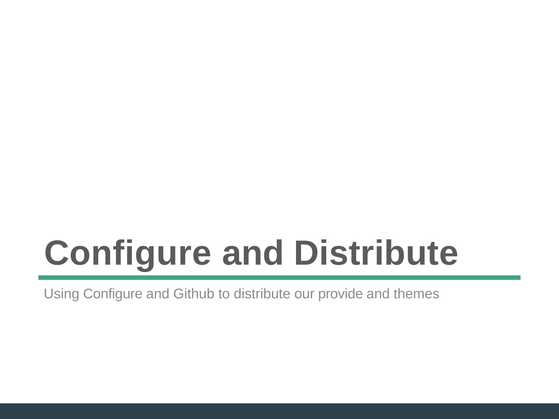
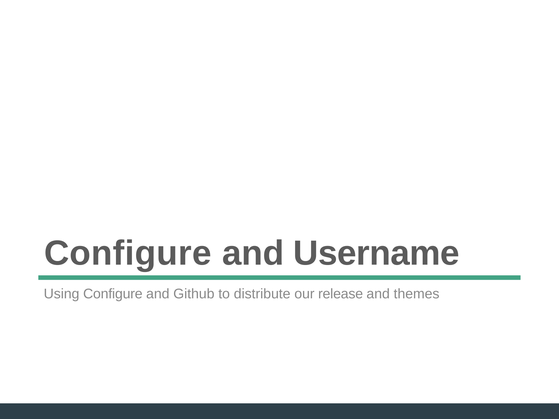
and Distribute: Distribute -> Username
provide: provide -> release
